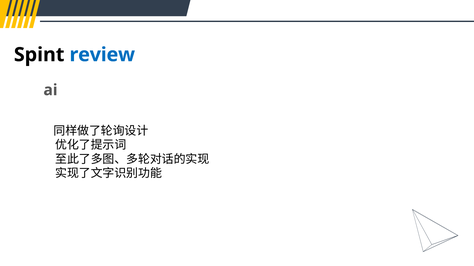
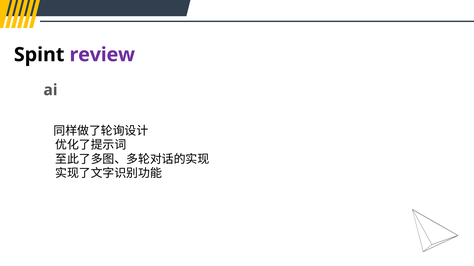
review colour: blue -> purple
